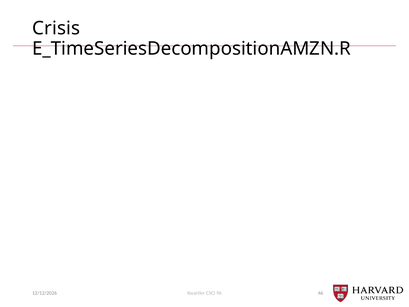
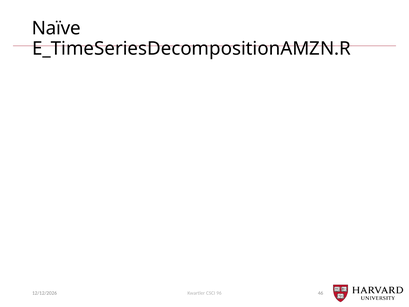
Crisis: Crisis -> Naïve
